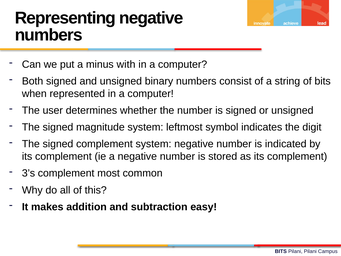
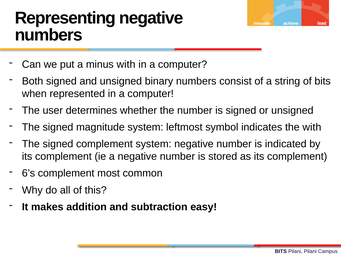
the digit: digit -> with
3’s: 3’s -> 6’s
